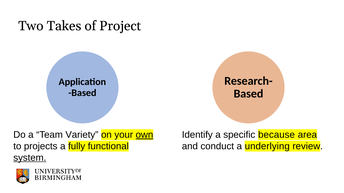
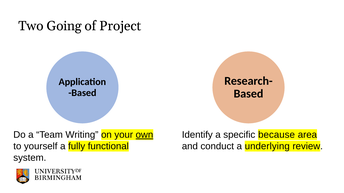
Takes: Takes -> Going
Variety: Variety -> Writing
projects: projects -> yourself
system underline: present -> none
